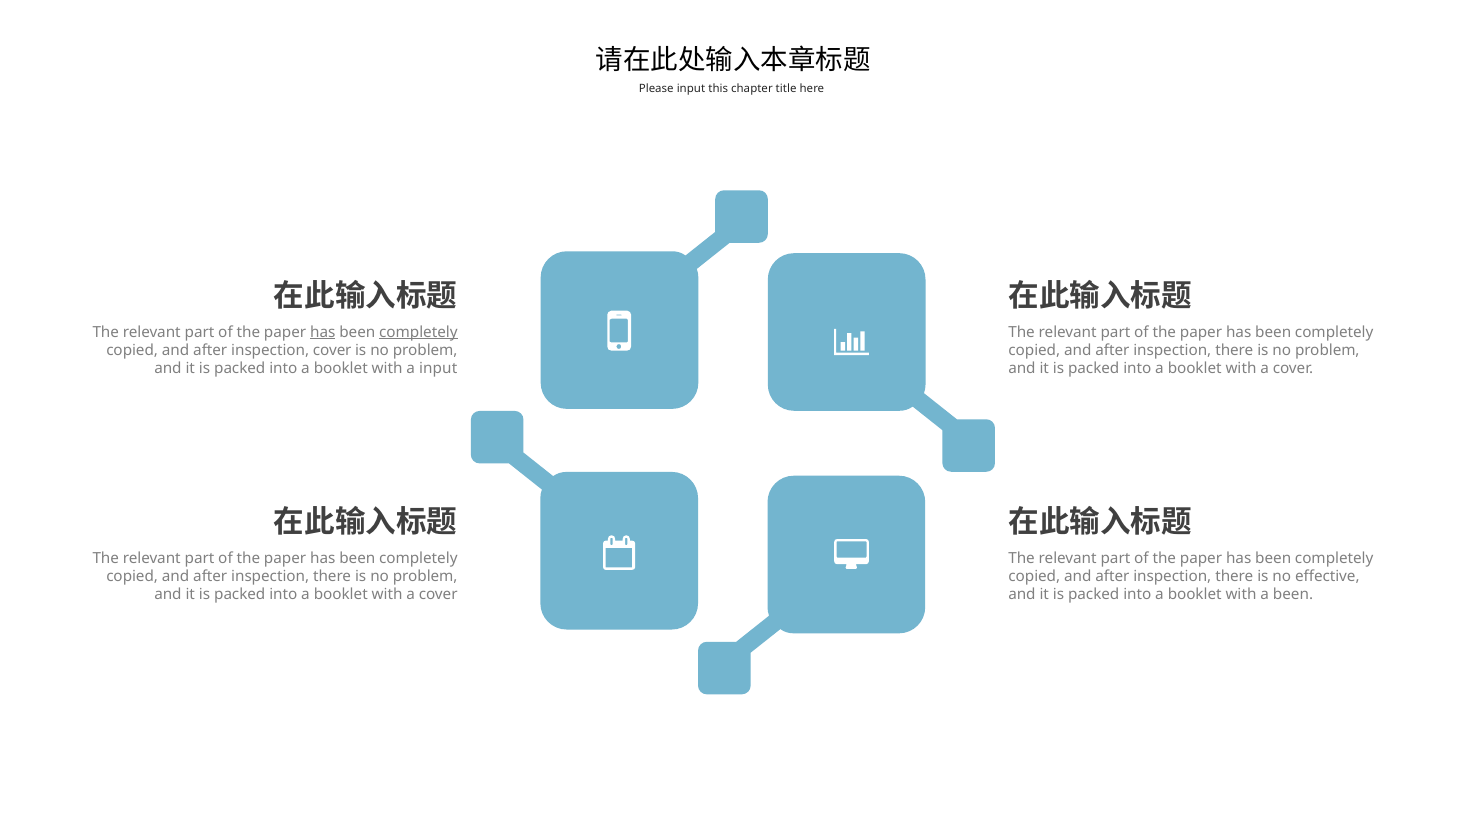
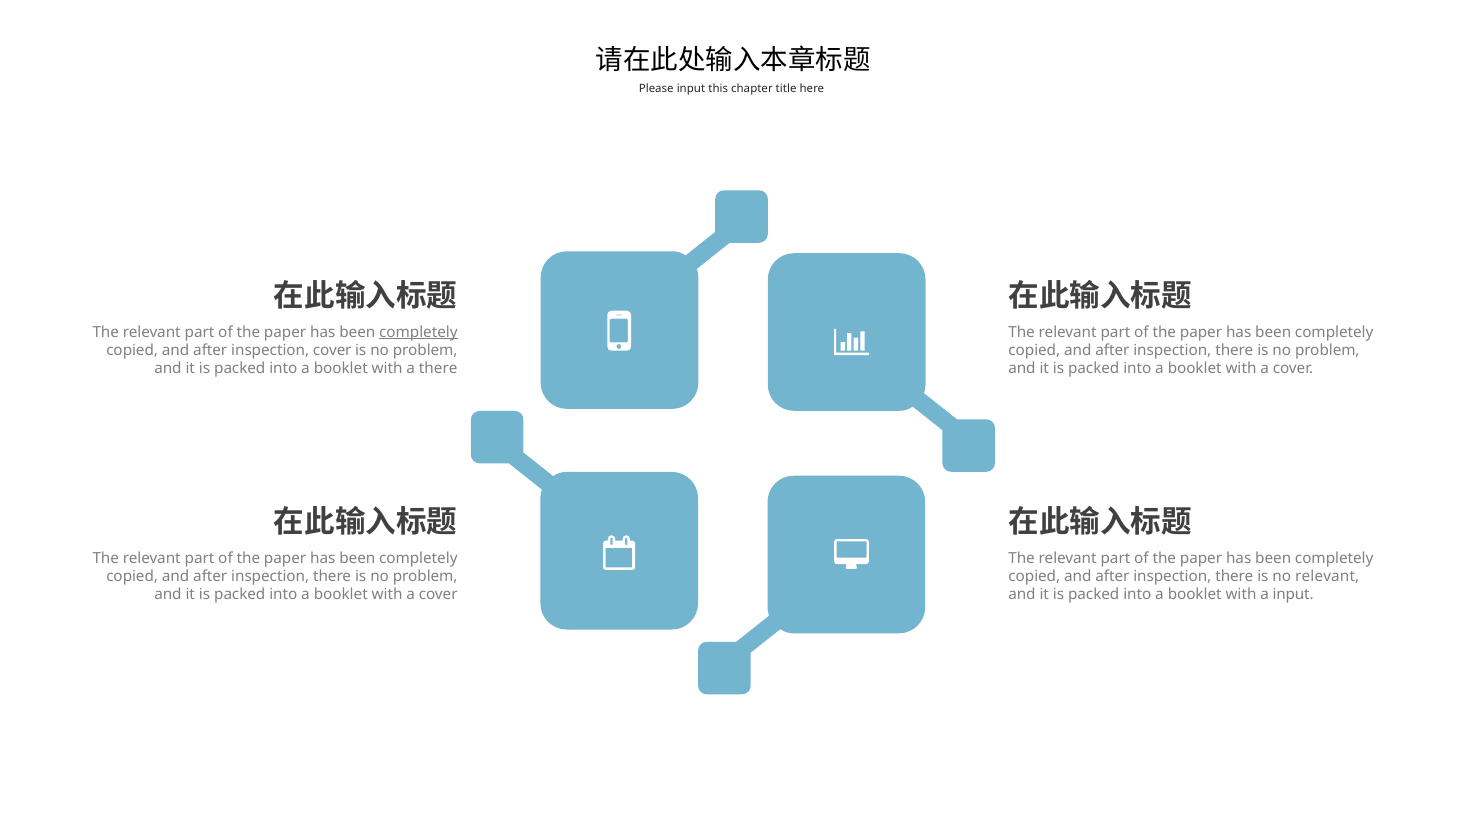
has at (323, 332) underline: present -> none
a input: input -> there
no effective: effective -> relevant
a been: been -> input
